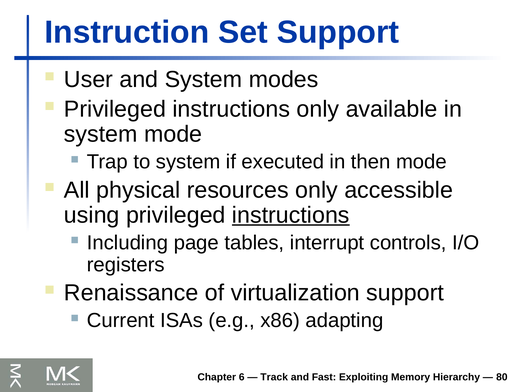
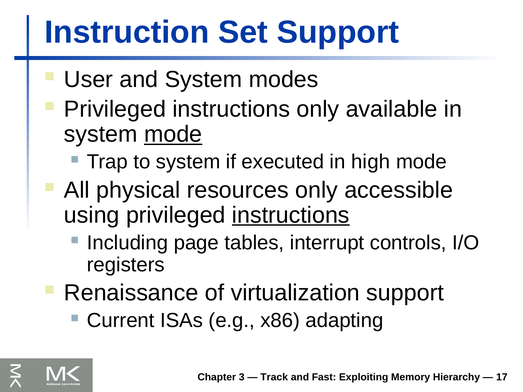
mode at (173, 134) underline: none -> present
then: then -> high
6: 6 -> 3
80: 80 -> 17
